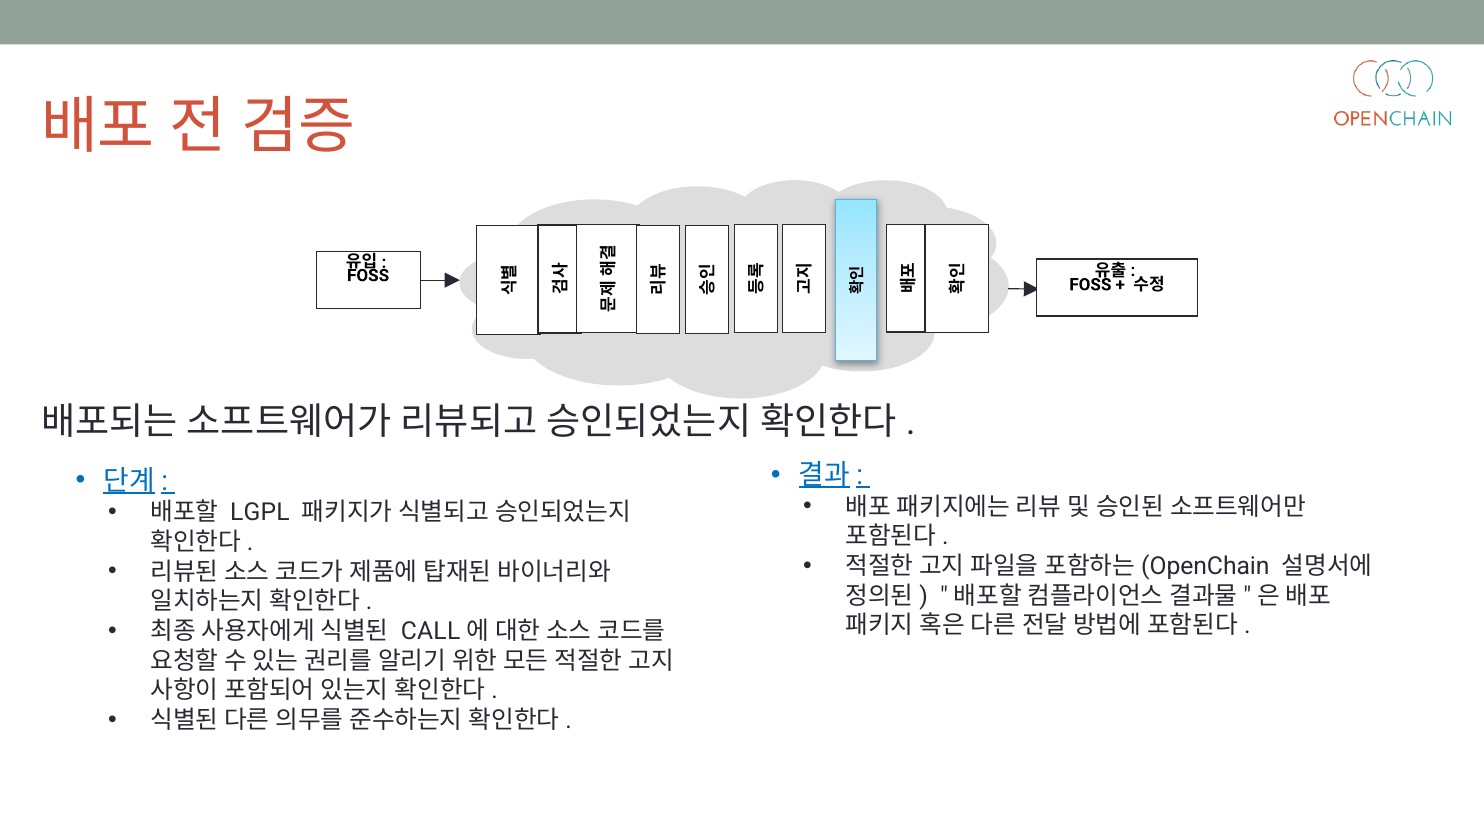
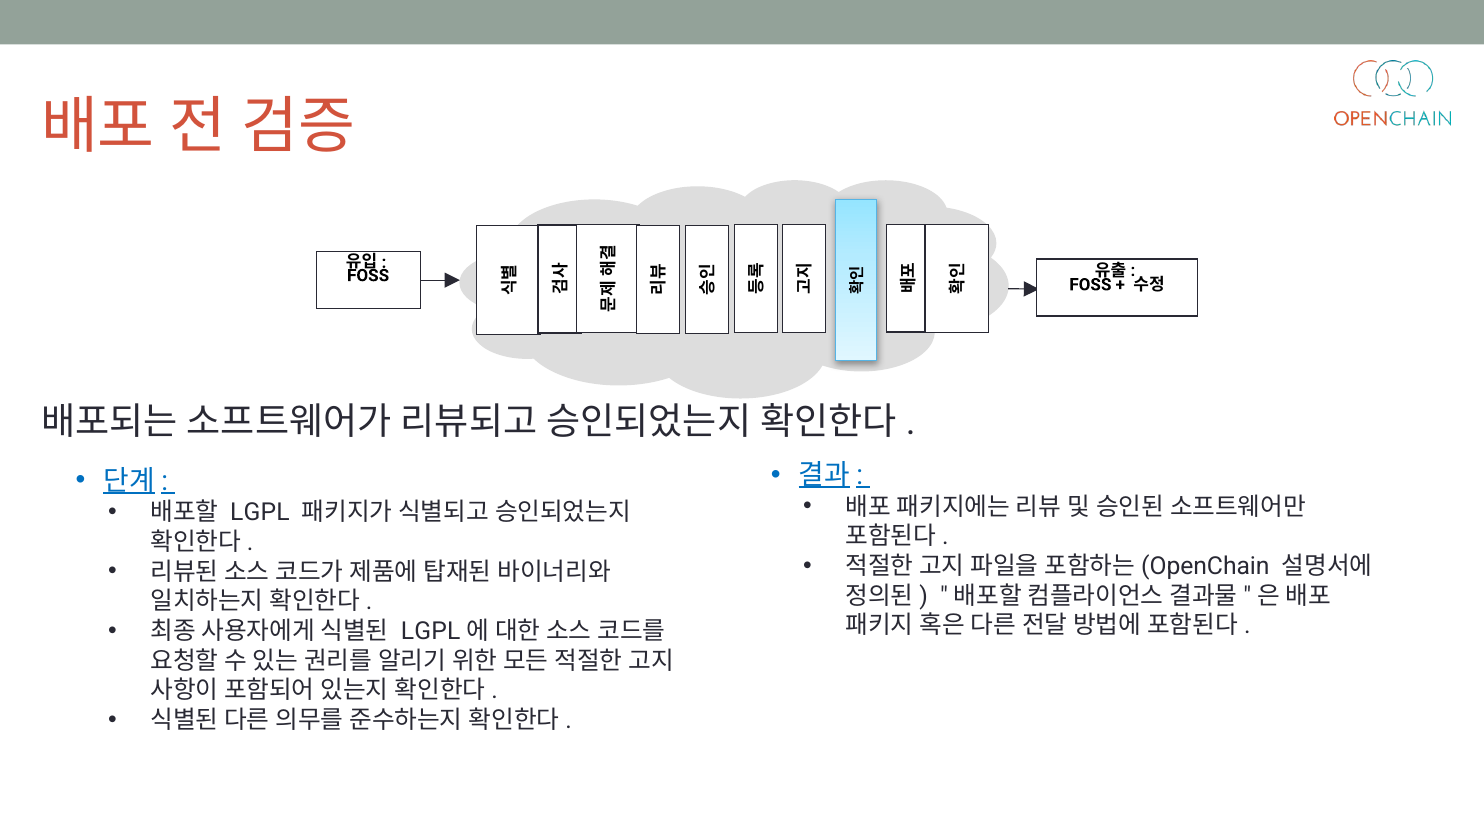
CALL at (431, 631): CALL -> LGPL
